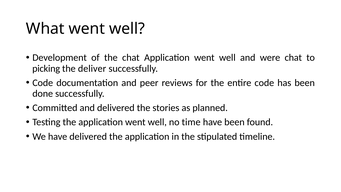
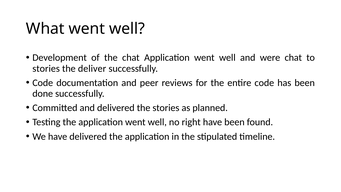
picking at (46, 68): picking -> stories
time: time -> right
